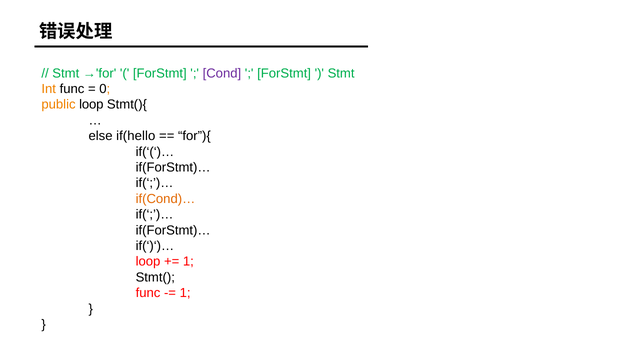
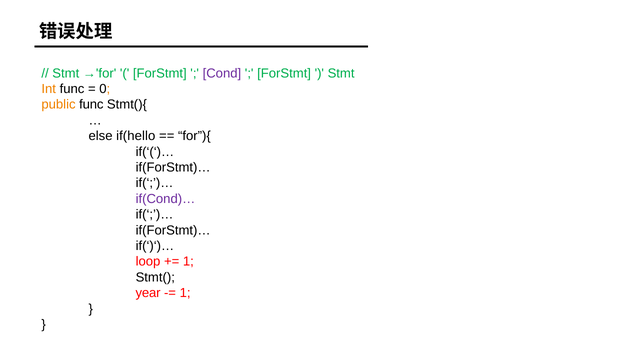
public loop: loop -> func
if(Cond)… colour: orange -> purple
func at (148, 293): func -> year
